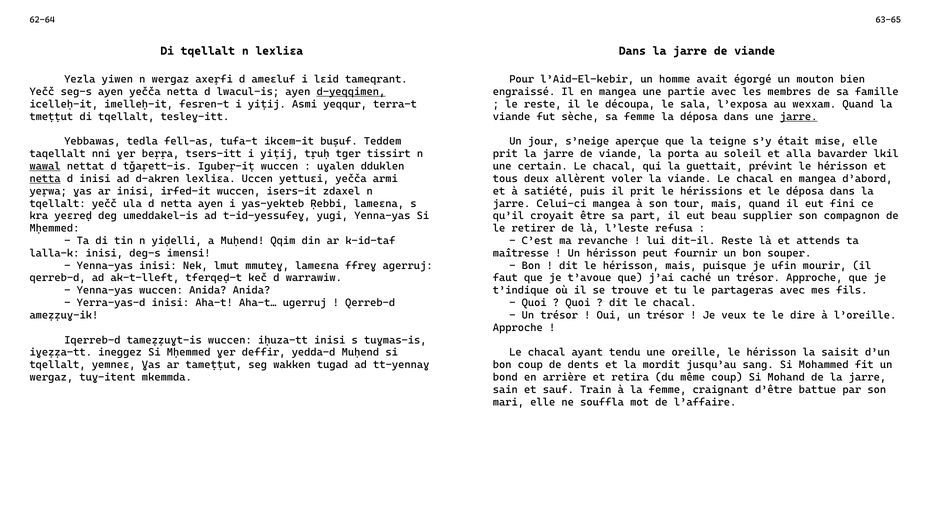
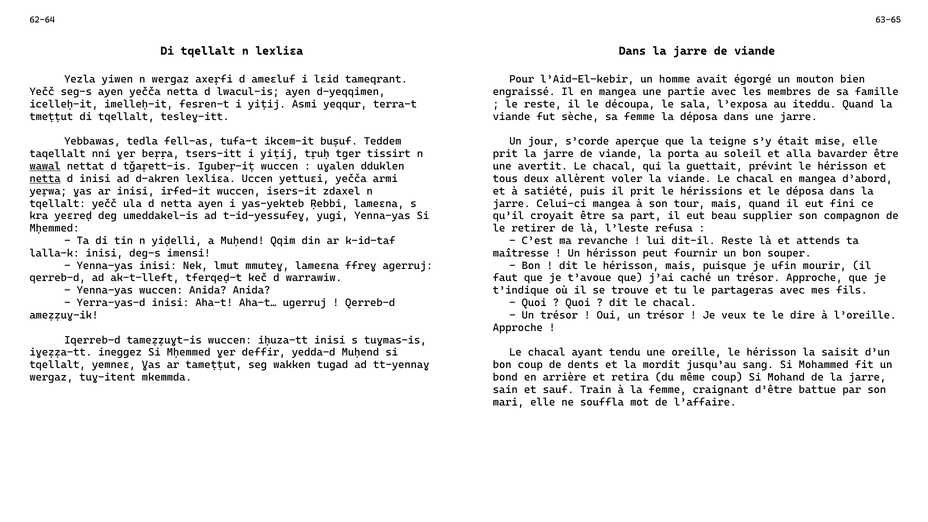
d-yeqqimen underline: present -> none
wexxam: wexxam -> iteddu
jarre at (799, 117) underline: present -> none
s’neige: s’neige -> s’corde
bavarder lkil: lkil -> être
certain: certain -> avertit
